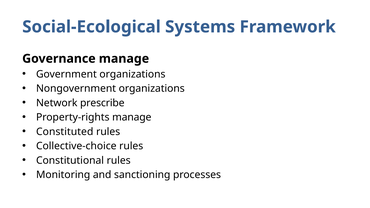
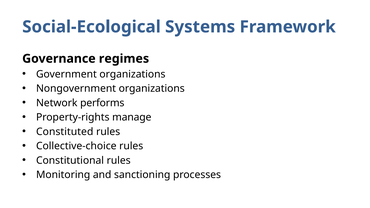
Governance manage: manage -> regimes
prescribe: prescribe -> performs
